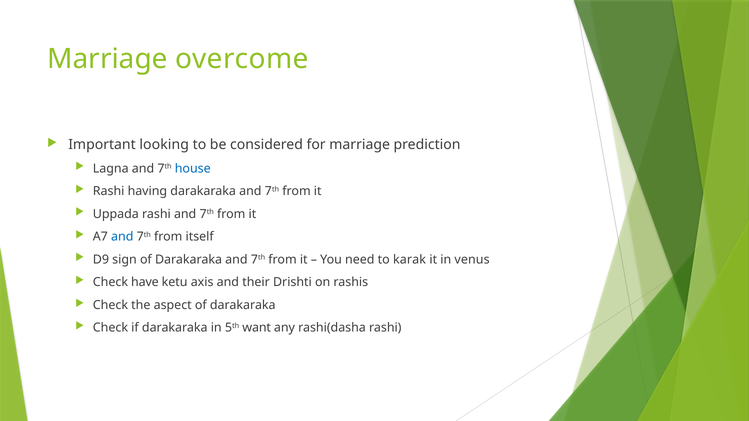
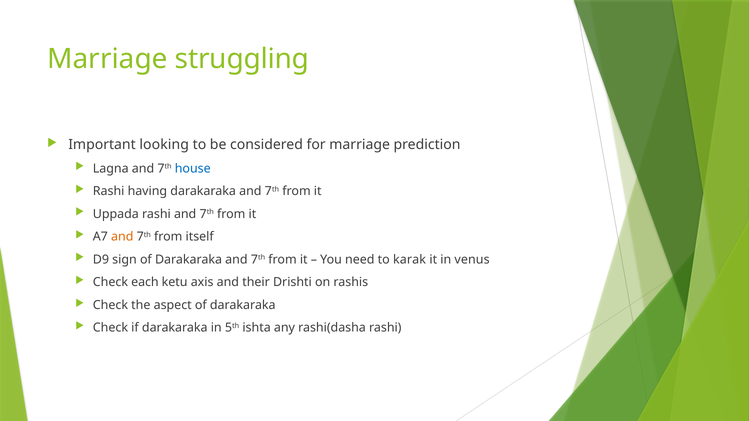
overcome: overcome -> struggling
and at (122, 237) colour: blue -> orange
have: have -> each
want: want -> ishta
